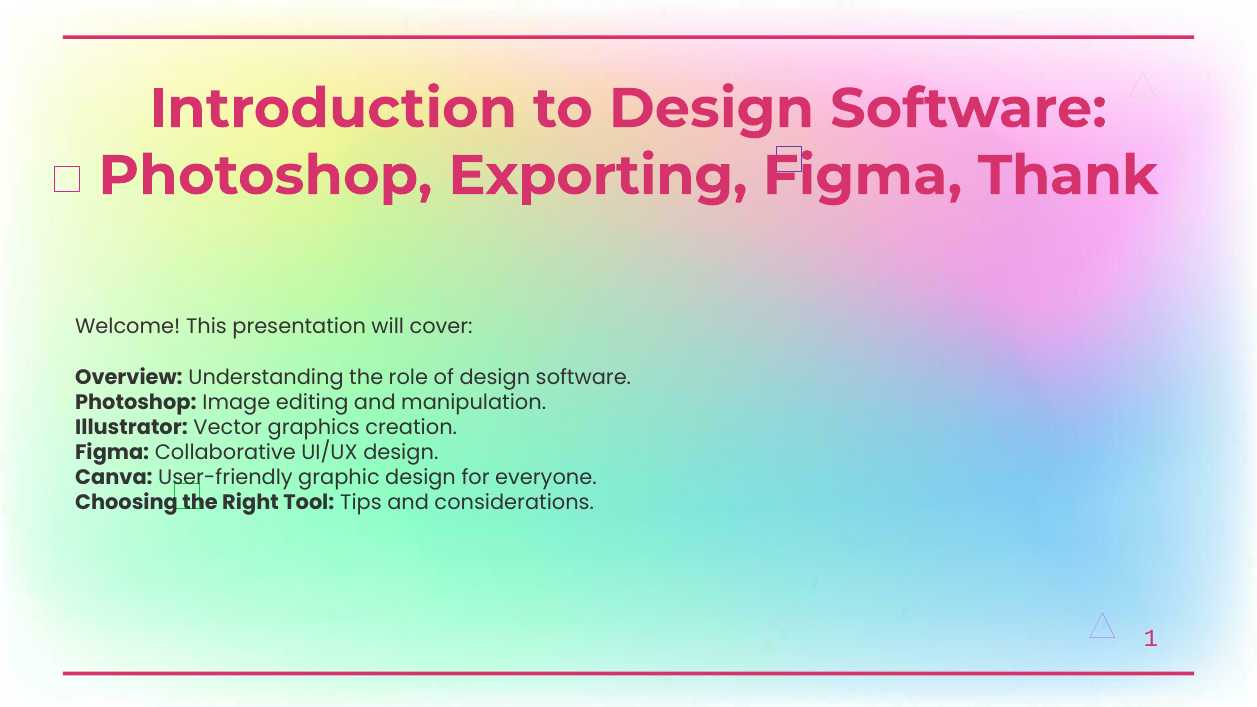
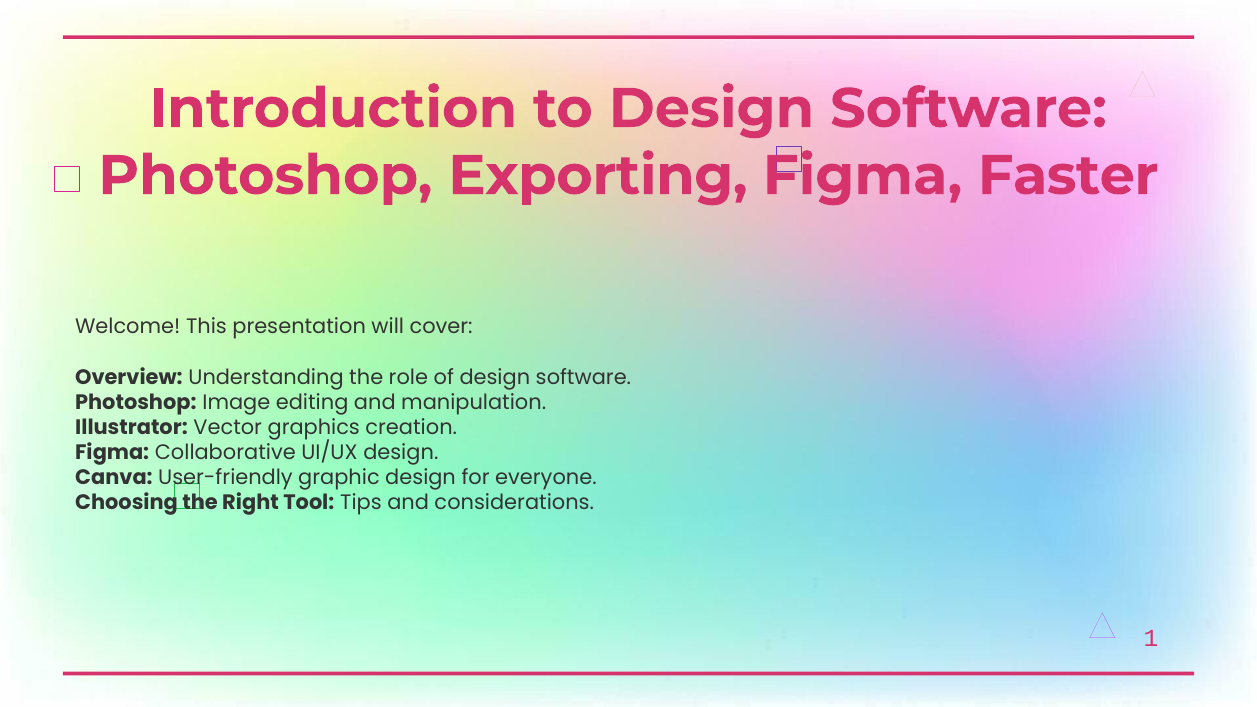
Thank: Thank -> Faster
